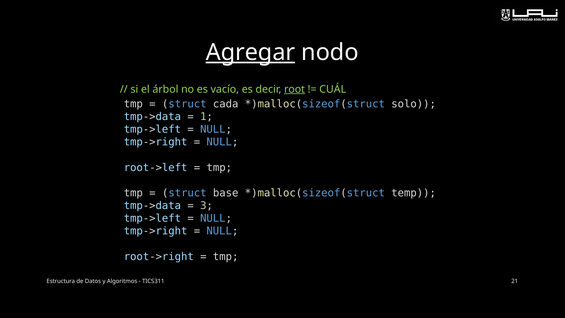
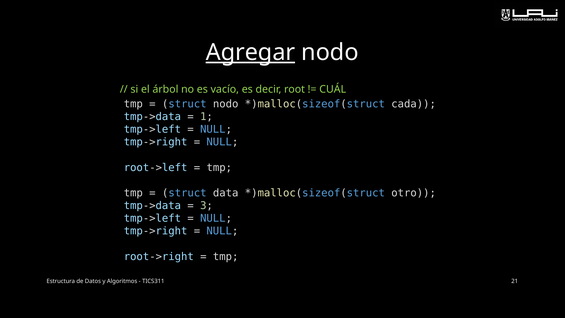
root underline: present -> none
struct cada: cada -> nodo
solo: solo -> cada
base: base -> data
temp: temp -> otro
